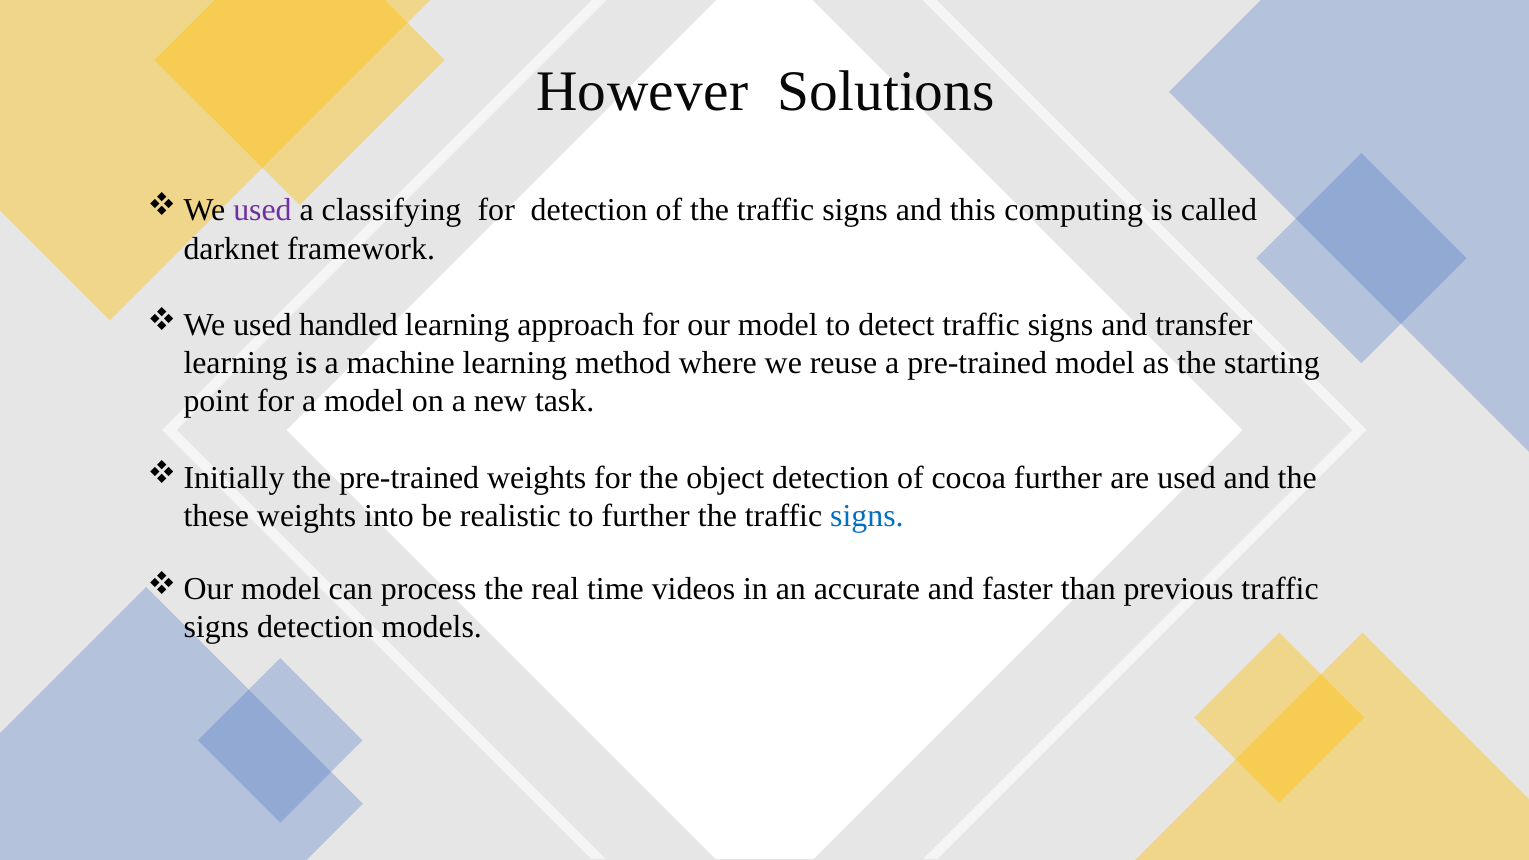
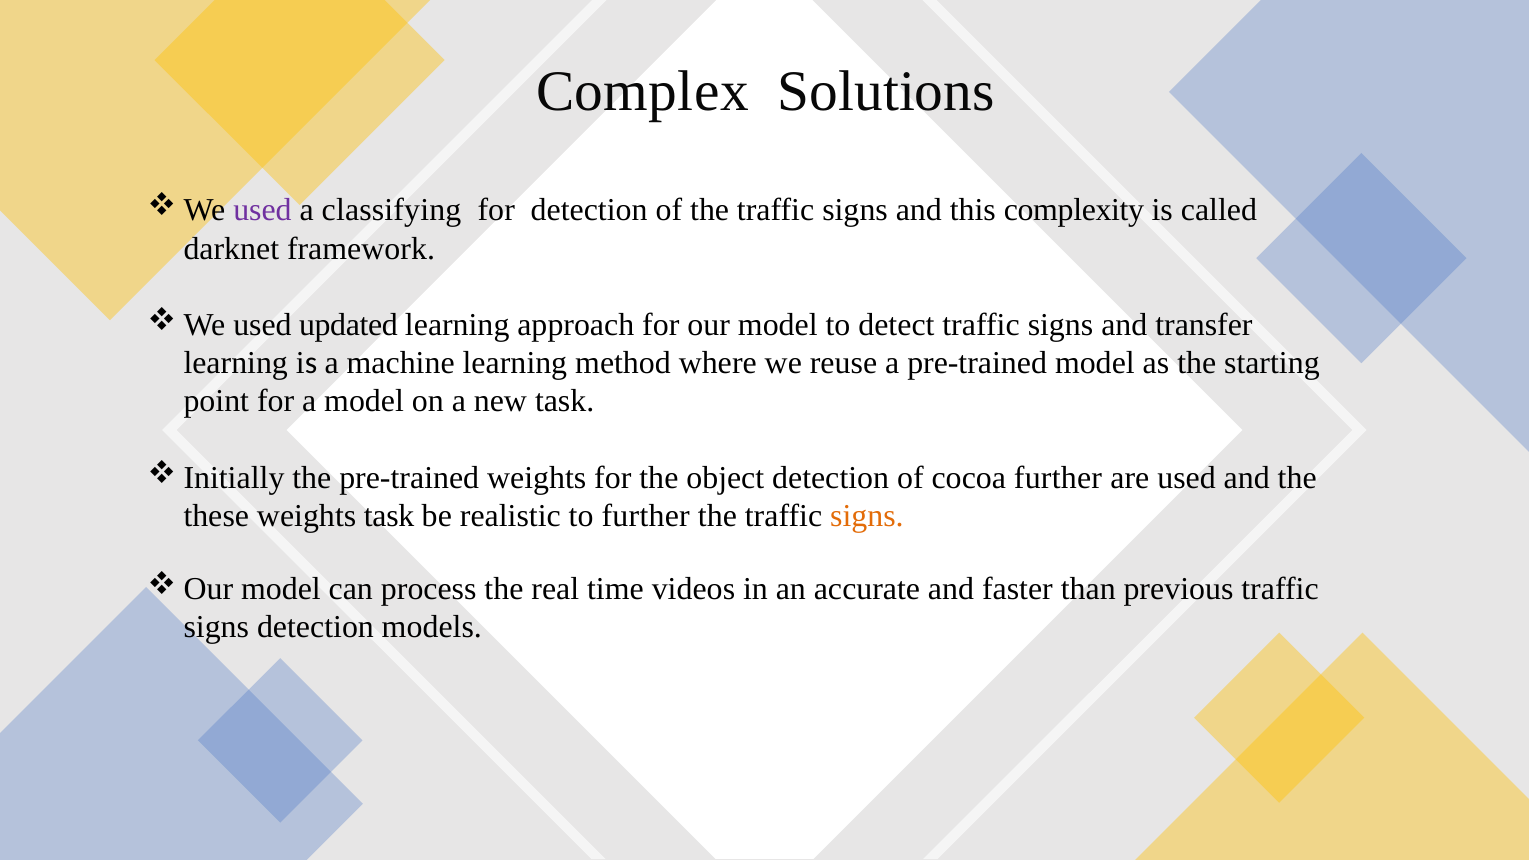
However: However -> Complex
computing: computing -> complexity
handled: handled -> updated
weights into: into -> task
signs at (867, 516) colour: blue -> orange
